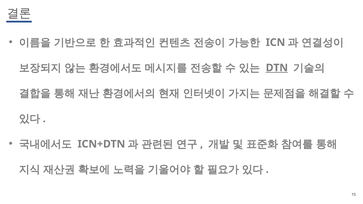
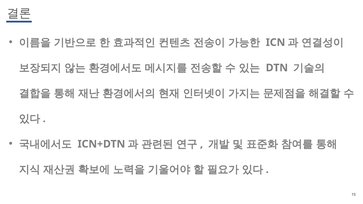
DTN underline: present -> none
